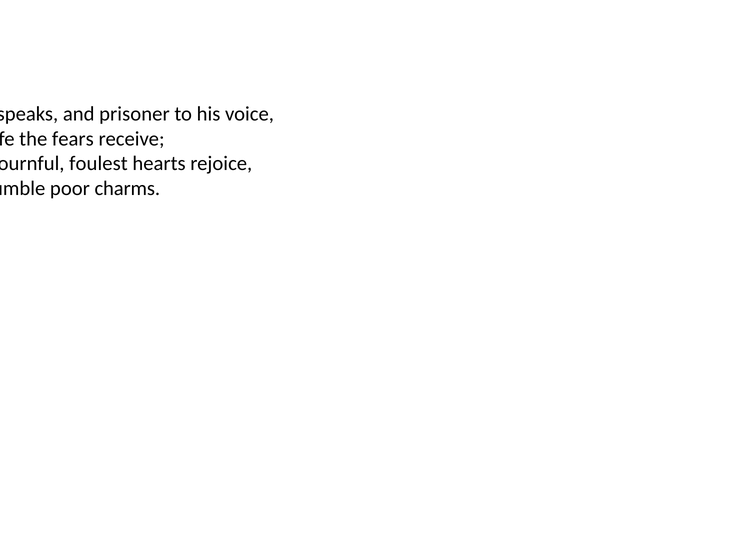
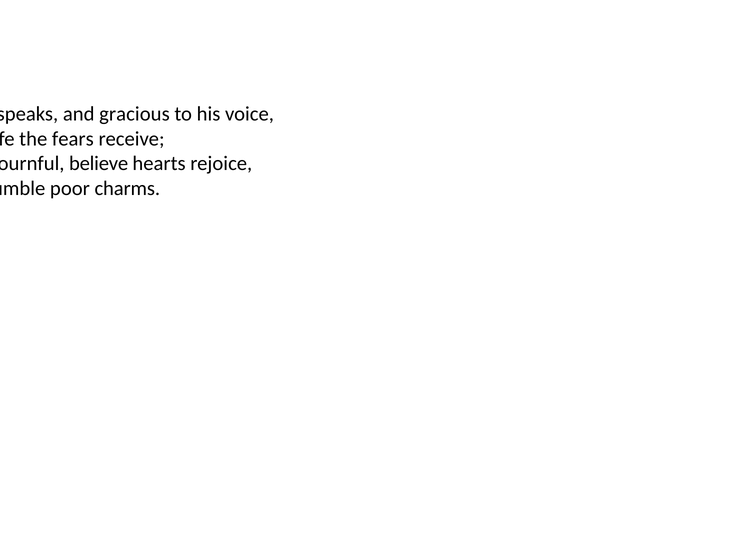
prisoner: prisoner -> gracious
foulest: foulest -> believe
